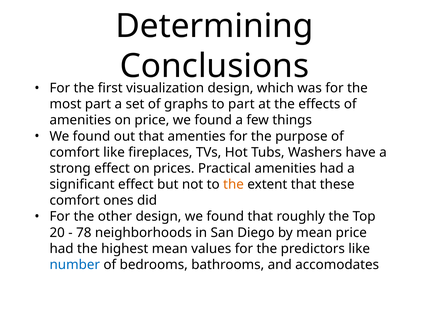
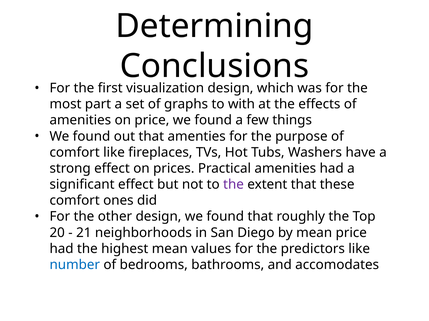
to part: part -> with
the at (234, 185) colour: orange -> purple
78: 78 -> 21
